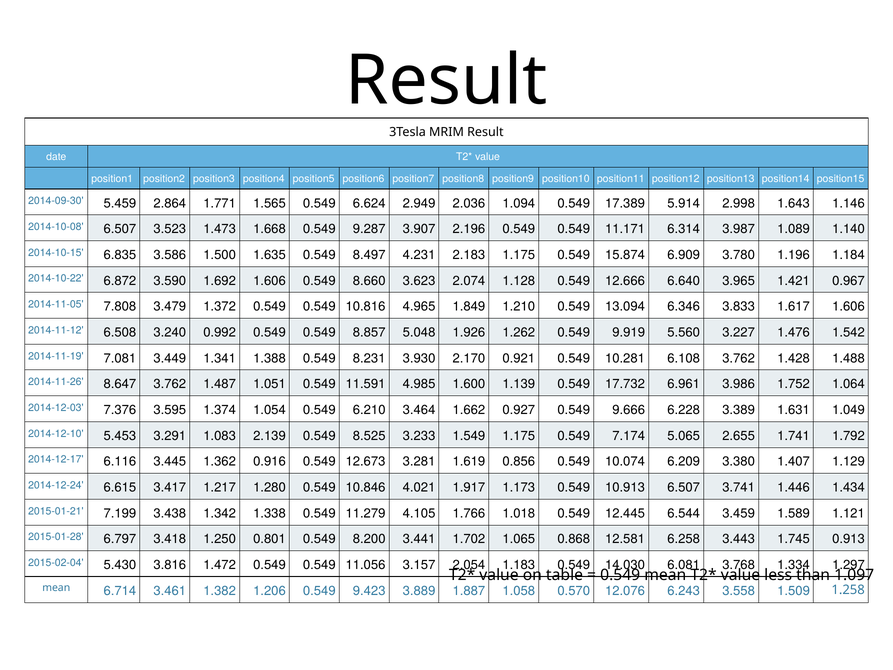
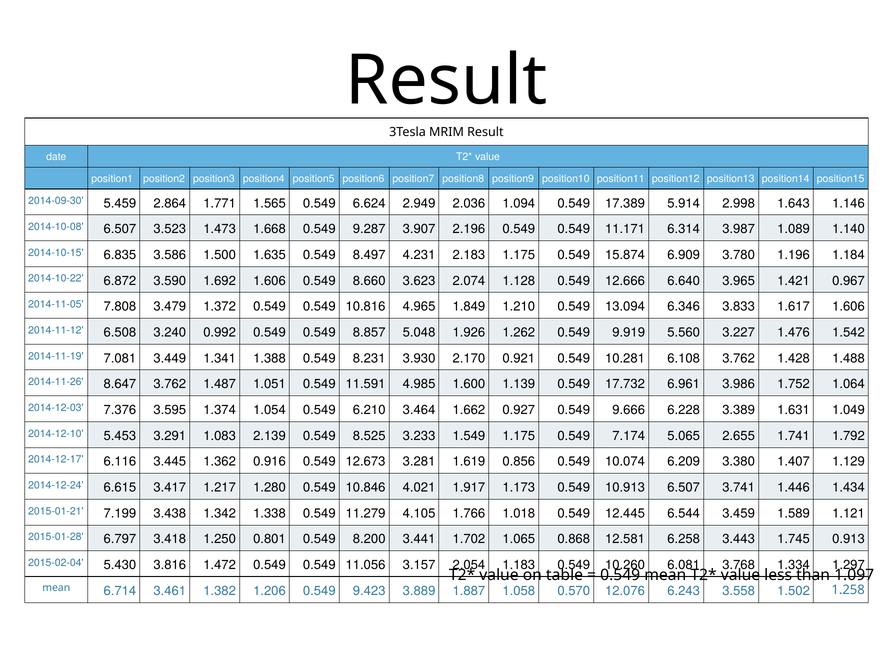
14.030: 14.030 -> 10.260
1.509: 1.509 -> 1.502
